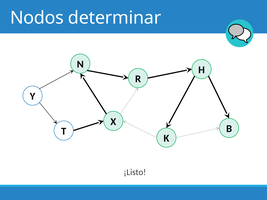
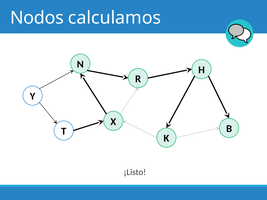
determinar: determinar -> calculamos
